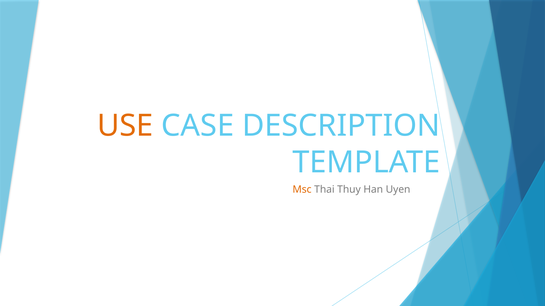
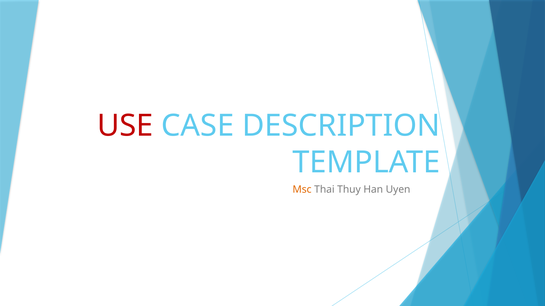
USE colour: orange -> red
